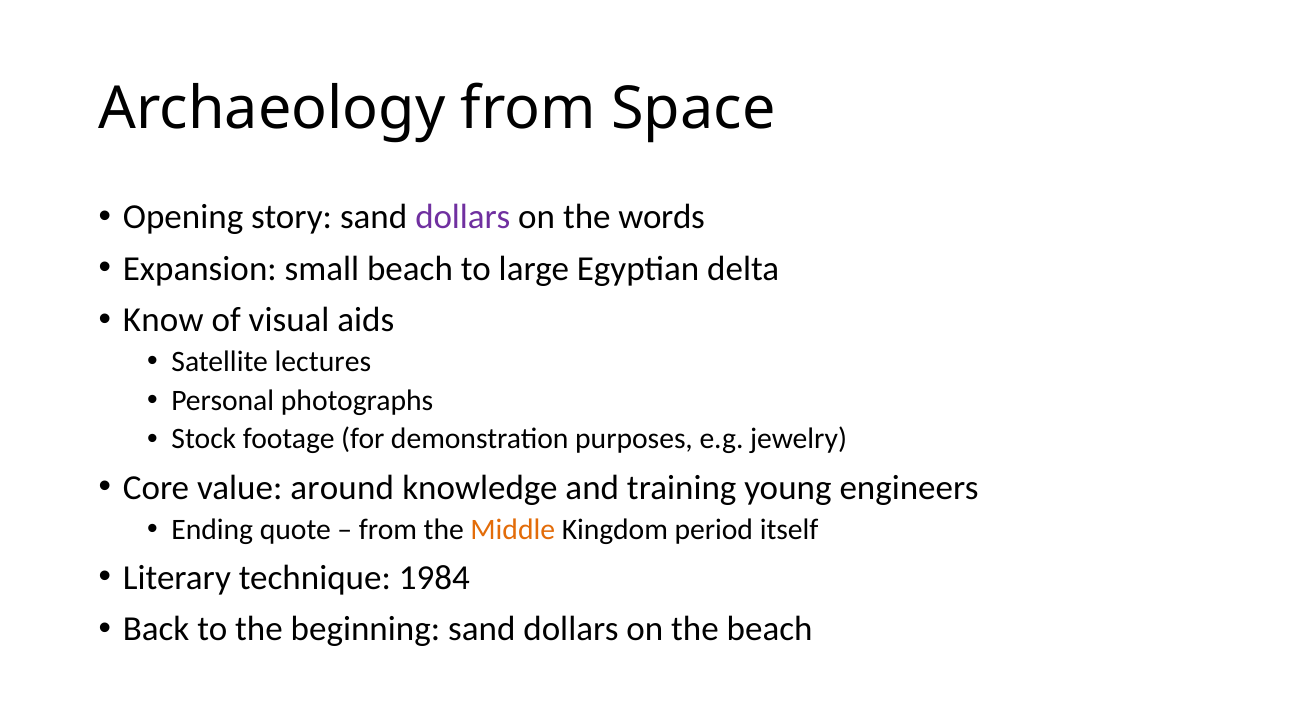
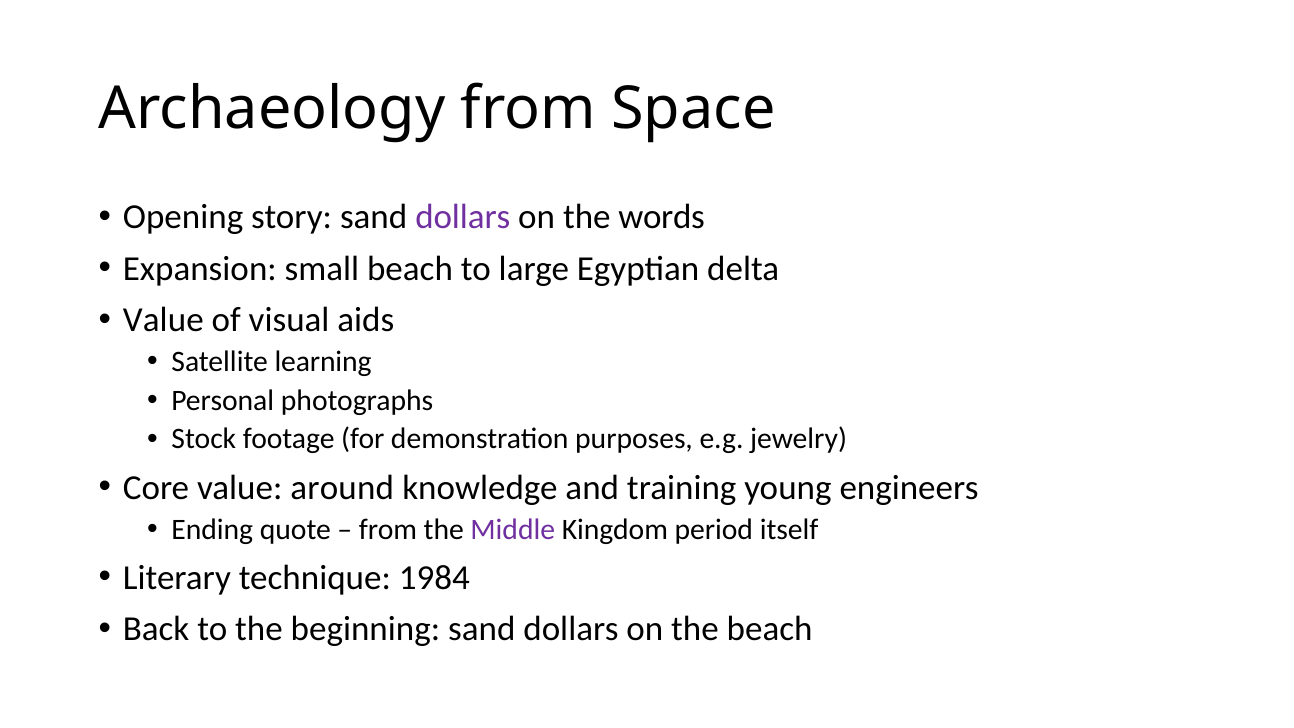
Know at (163, 320): Know -> Value
lectures: lectures -> learning
Middle colour: orange -> purple
